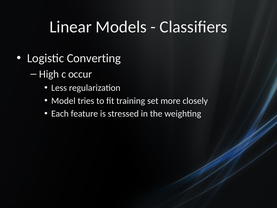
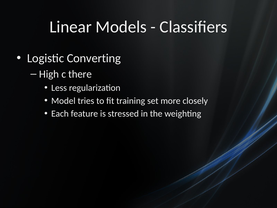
occur: occur -> there
